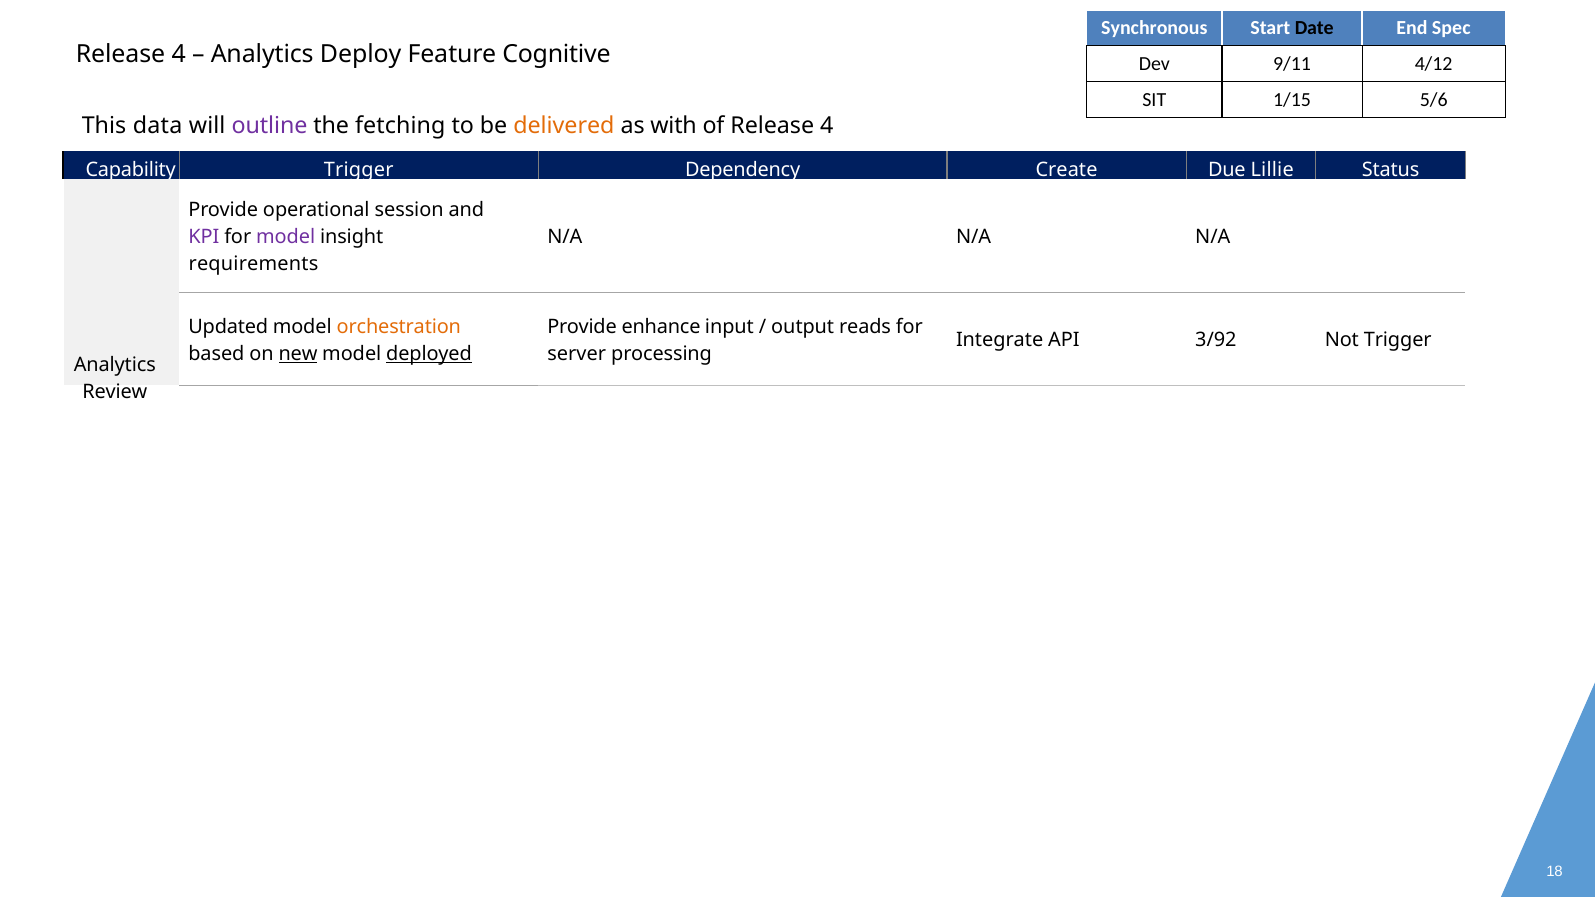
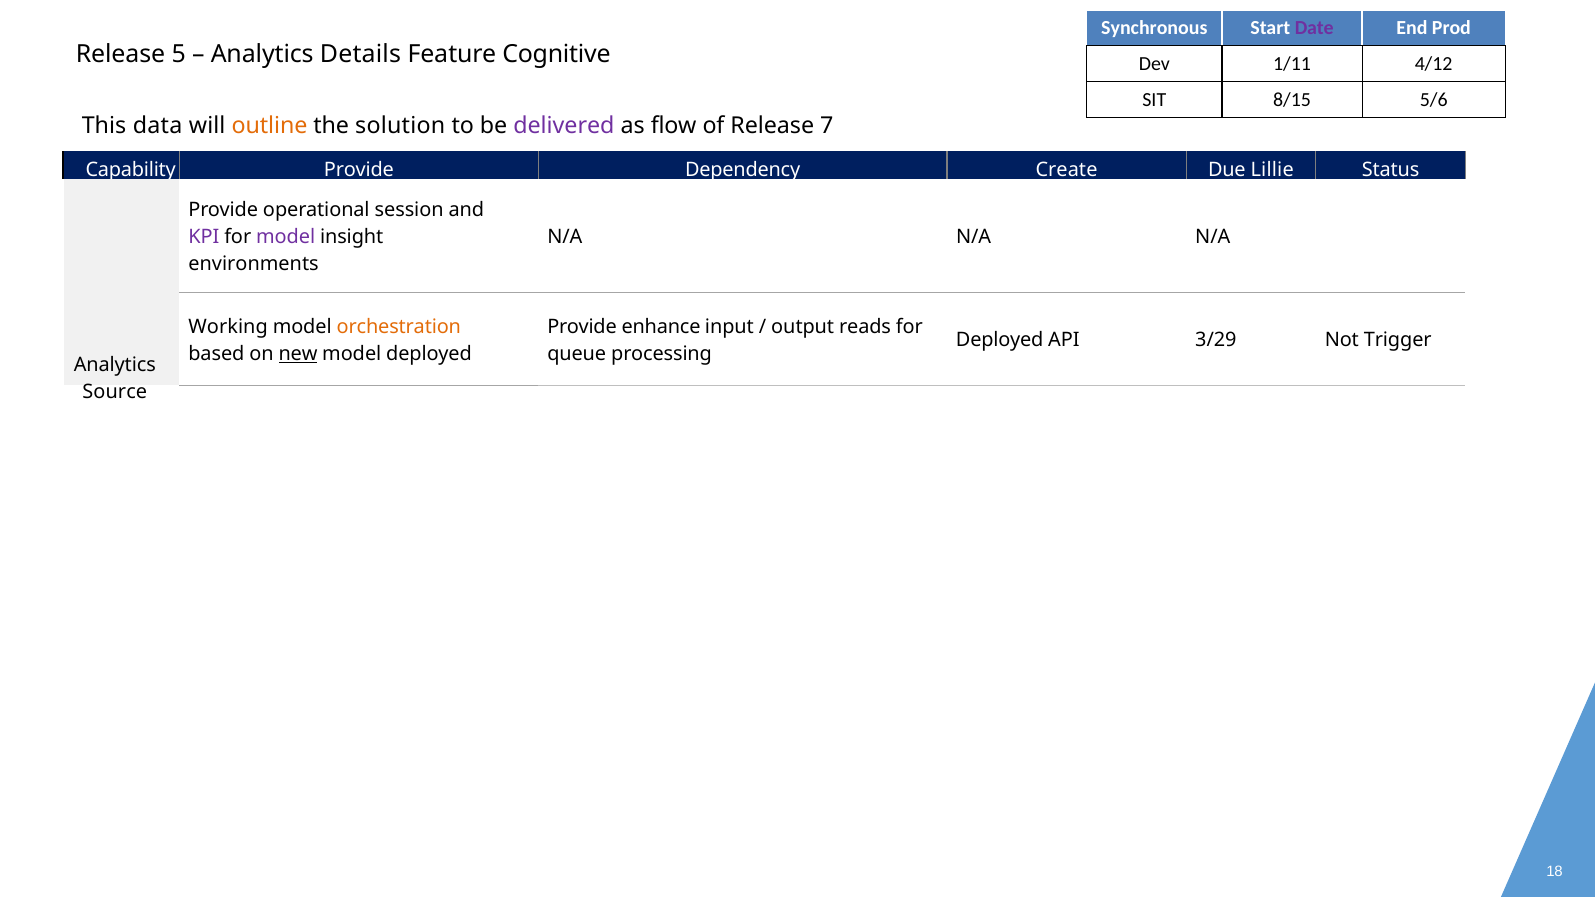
Date colour: black -> purple
Spec: Spec -> Prod
4 at (179, 55): 4 -> 5
Deploy: Deploy -> Details
9/11: 9/11 -> 1/11
1/15: 1/15 -> 8/15
outline colour: purple -> orange
fetching: fetching -> solution
delivered colour: orange -> purple
with: with -> flow
of Release 4: 4 -> 7
Trigger at (359, 170): Trigger -> Provide
requirements: requirements -> environments
Updated: Updated -> Working
Integrate at (1000, 340): Integrate -> Deployed
3/92: 3/92 -> 3/29
deployed at (429, 354) underline: present -> none
server: server -> queue
Review: Review -> Source
